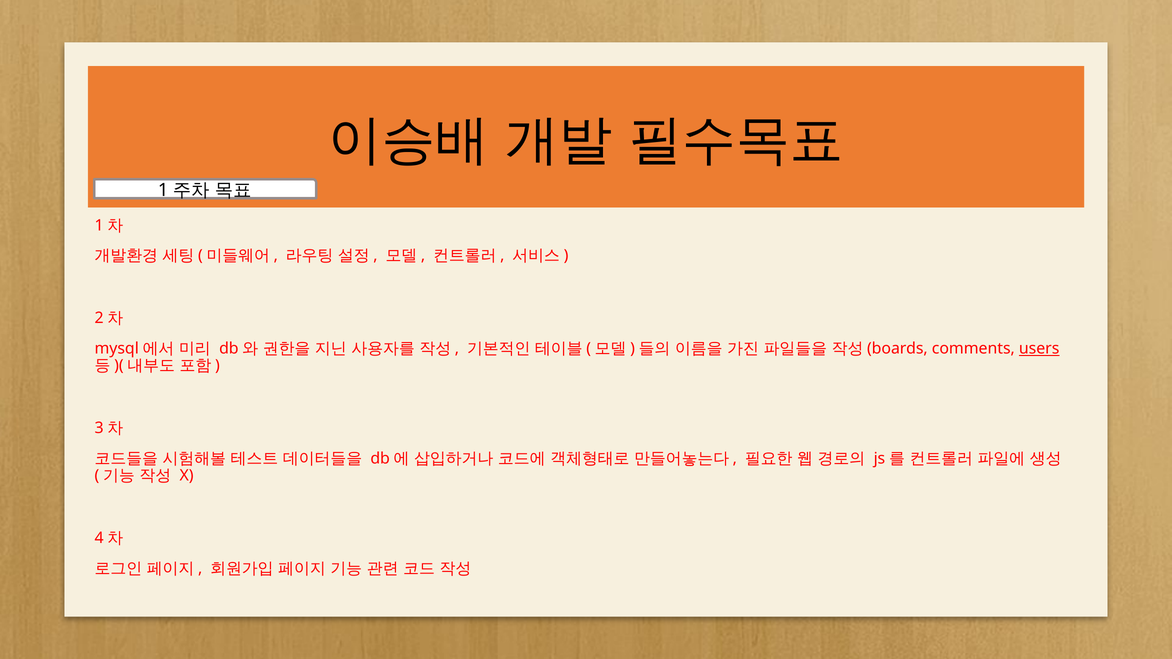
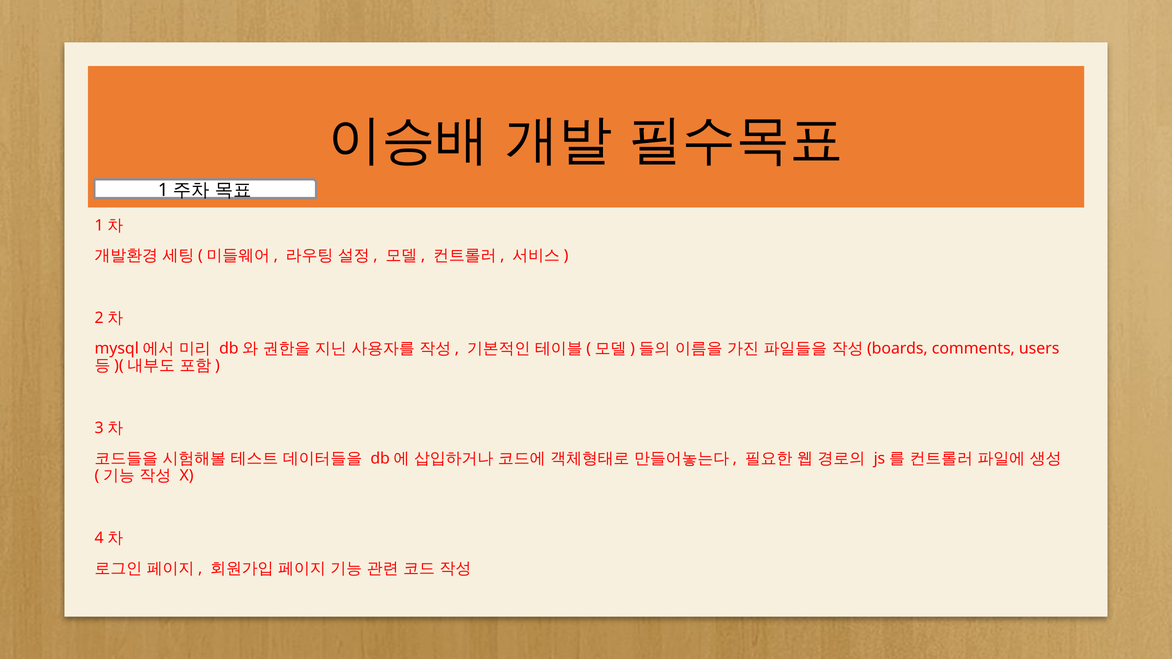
users underline: present -> none
